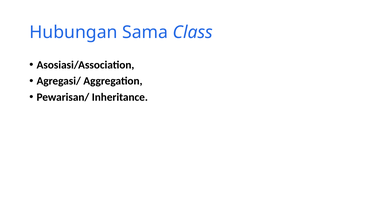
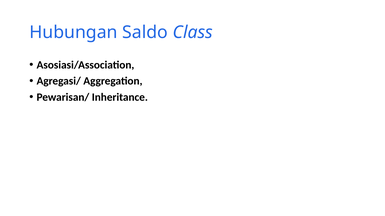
Sama: Sama -> Saldo
